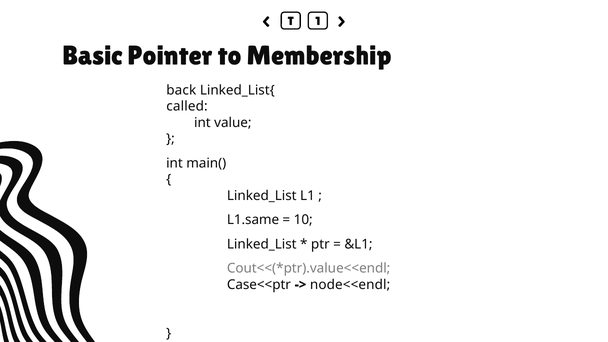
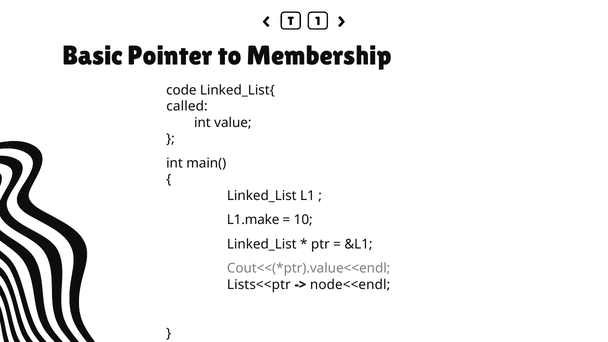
back: back -> code
L1.same: L1.same -> L1.make
Case<<ptr: Case<<ptr -> Lists<<ptr
